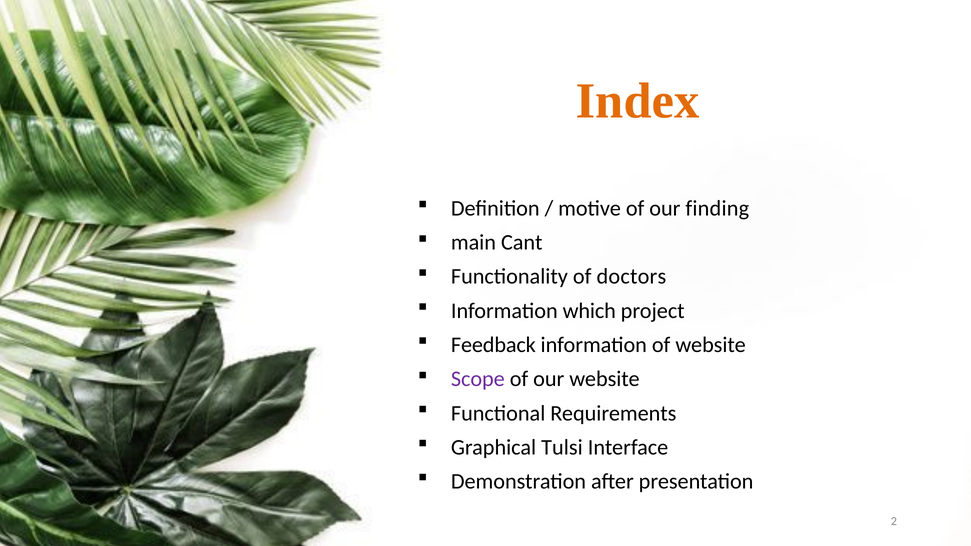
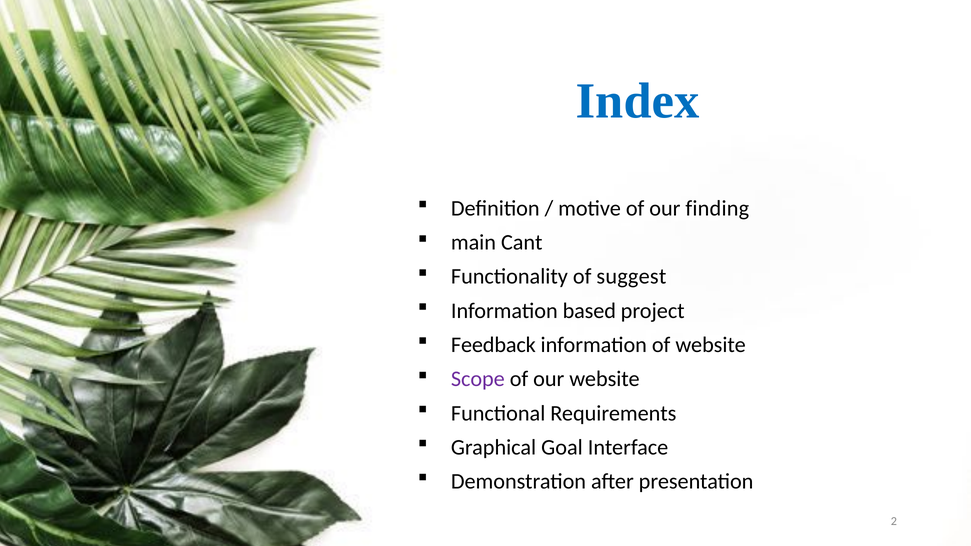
Index colour: orange -> blue
doctors: doctors -> suggest
which: which -> based
Tulsi: Tulsi -> Goal
